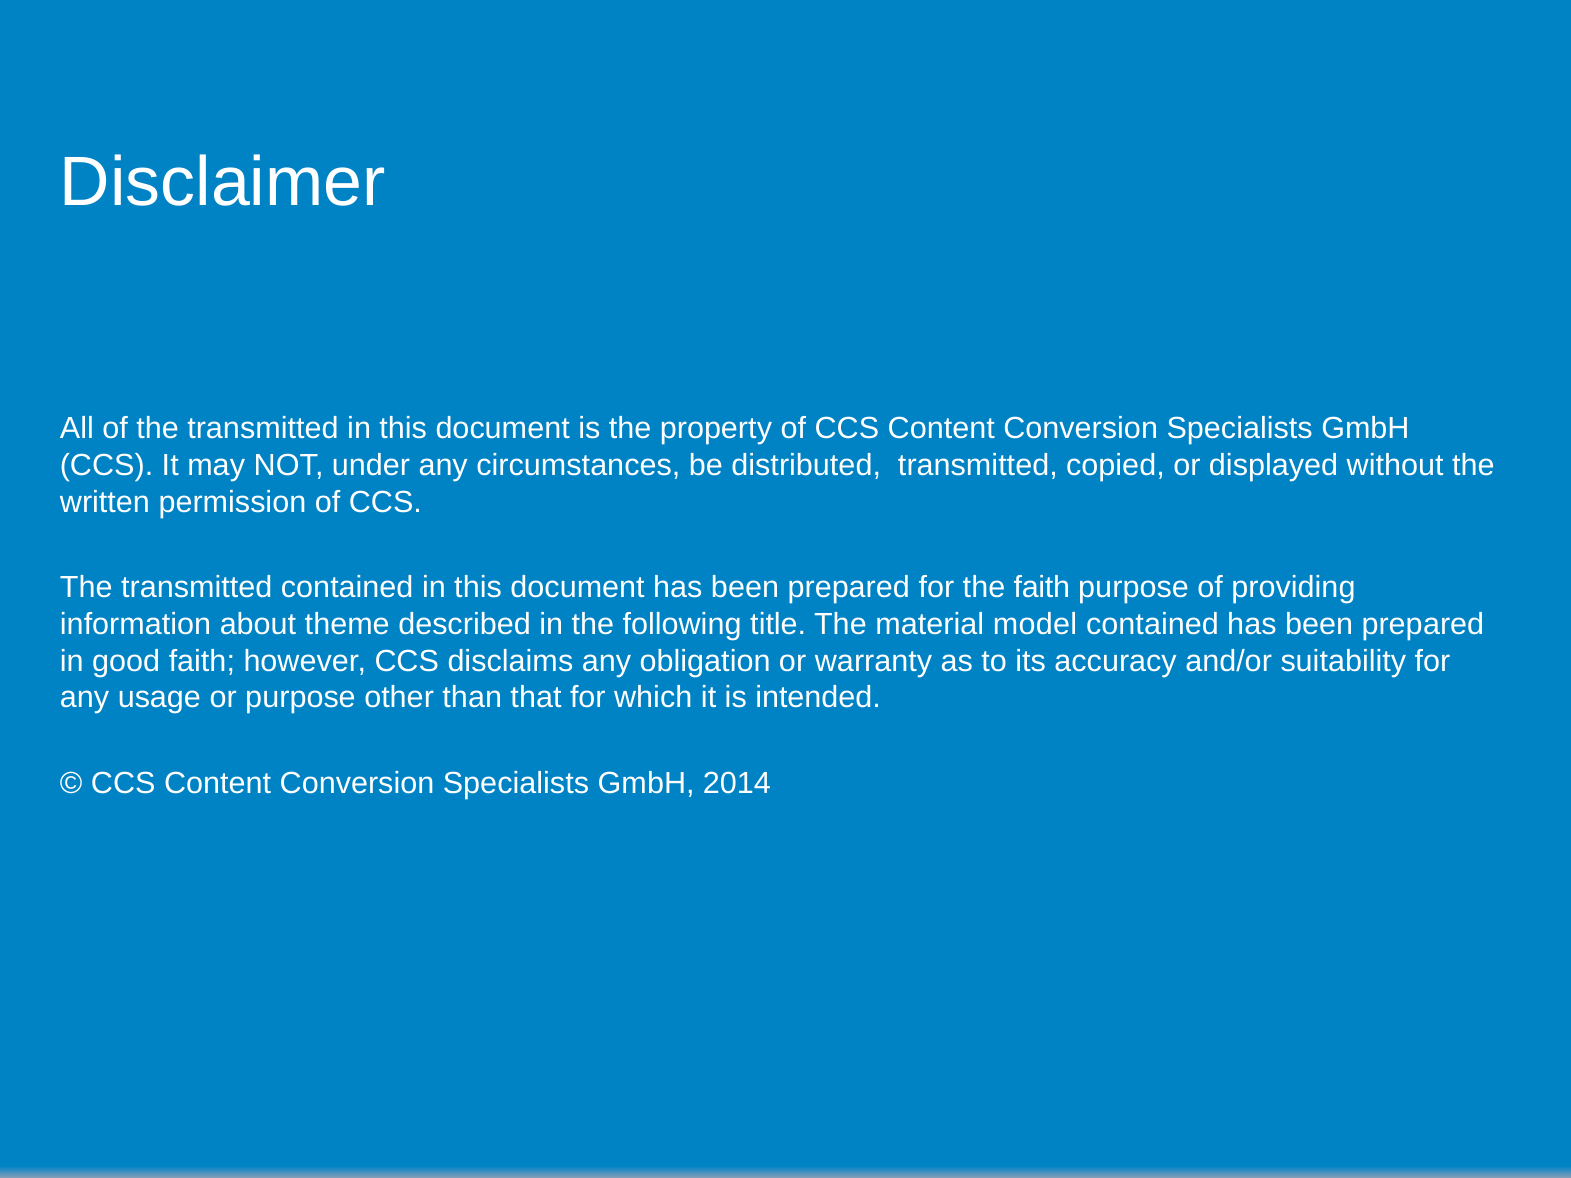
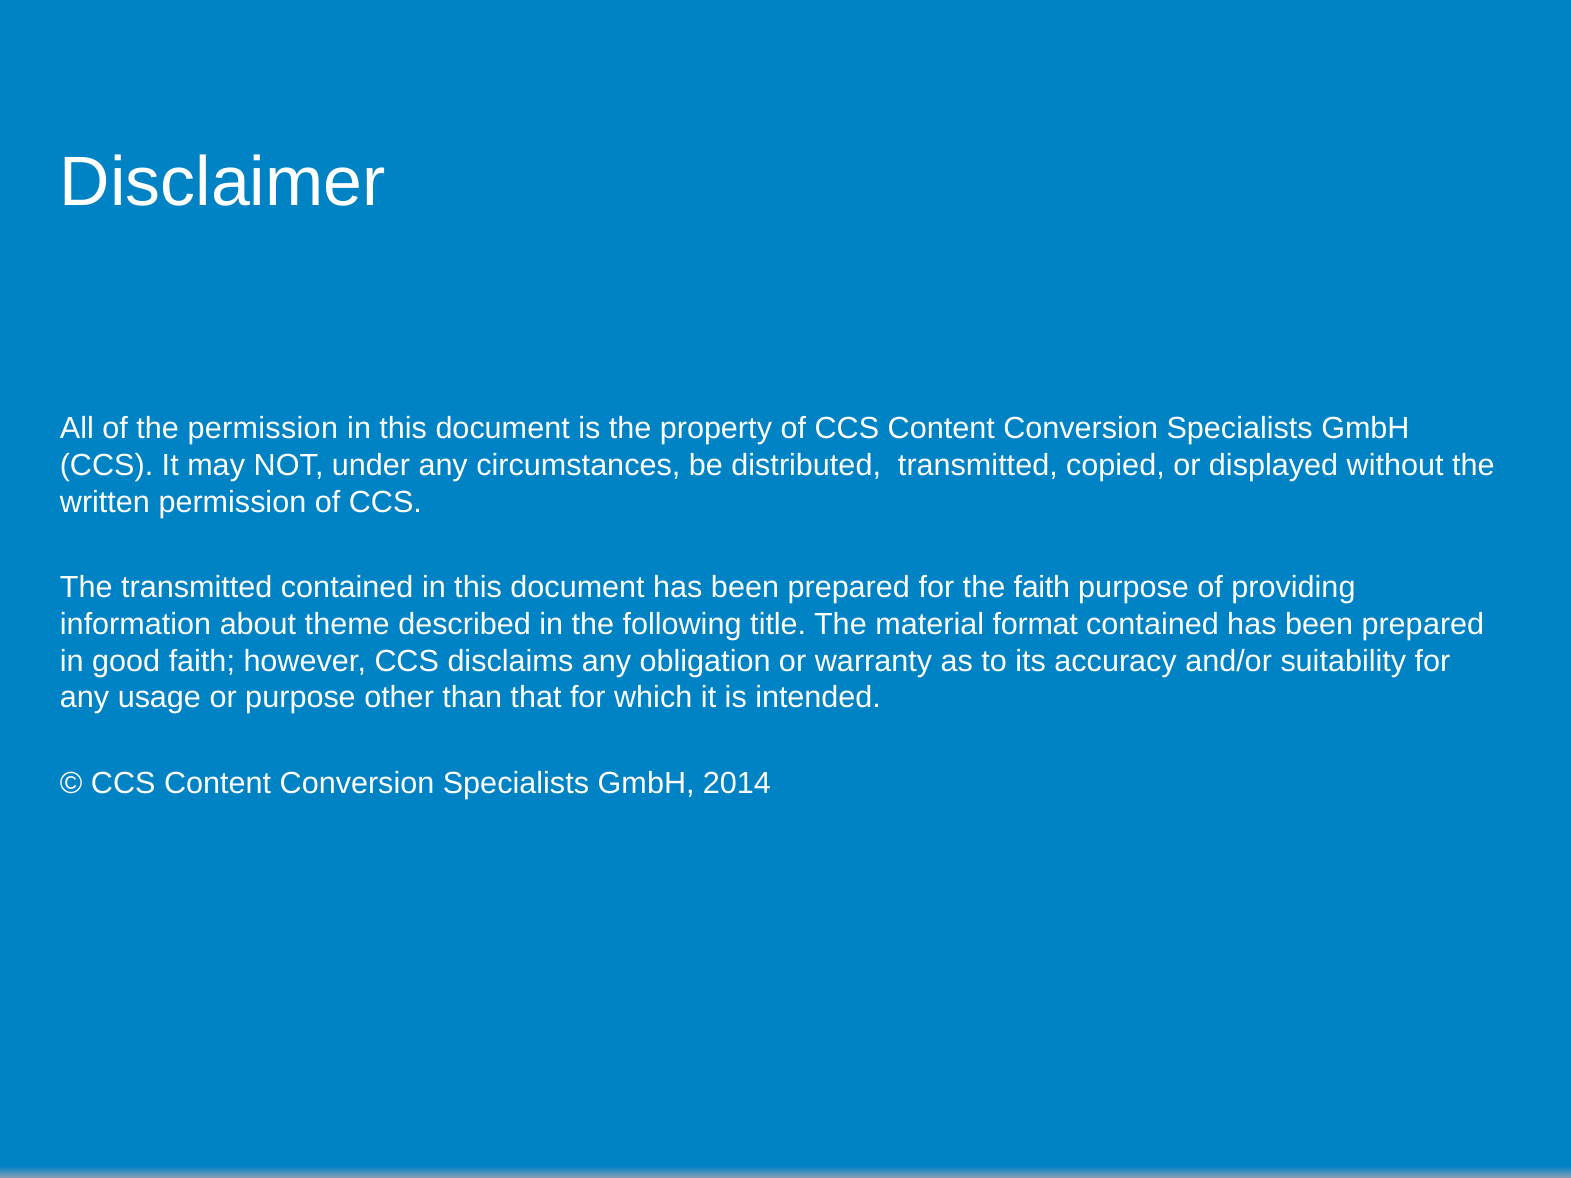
of the transmitted: transmitted -> permission
model: model -> format
